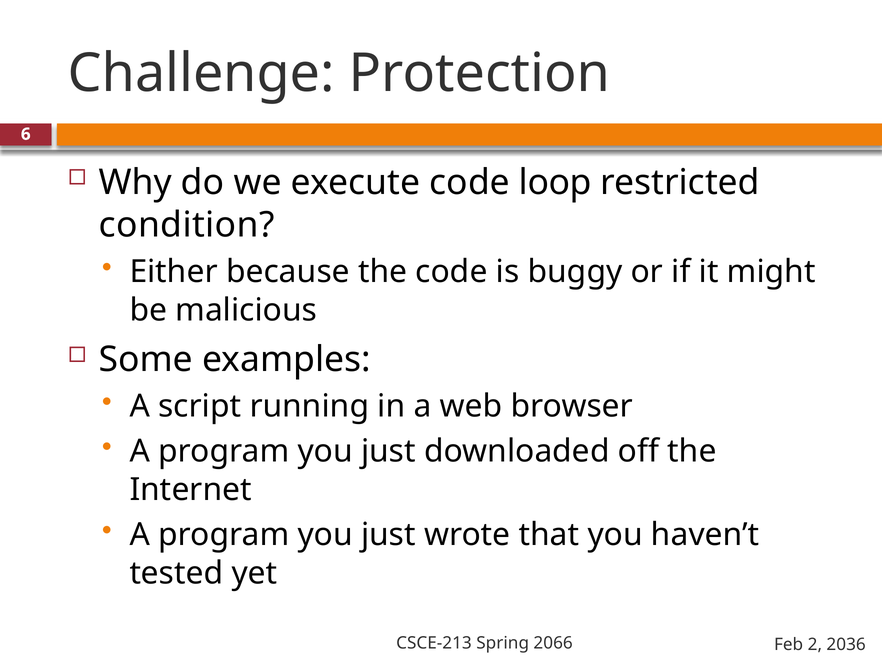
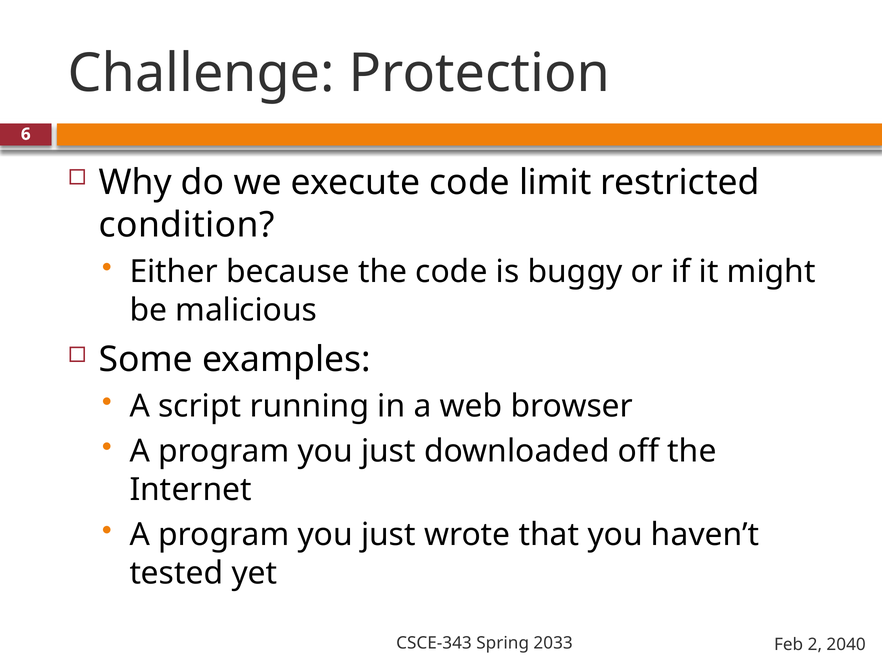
loop: loop -> limit
CSCE-213: CSCE-213 -> CSCE-343
2066: 2066 -> 2033
2036: 2036 -> 2040
